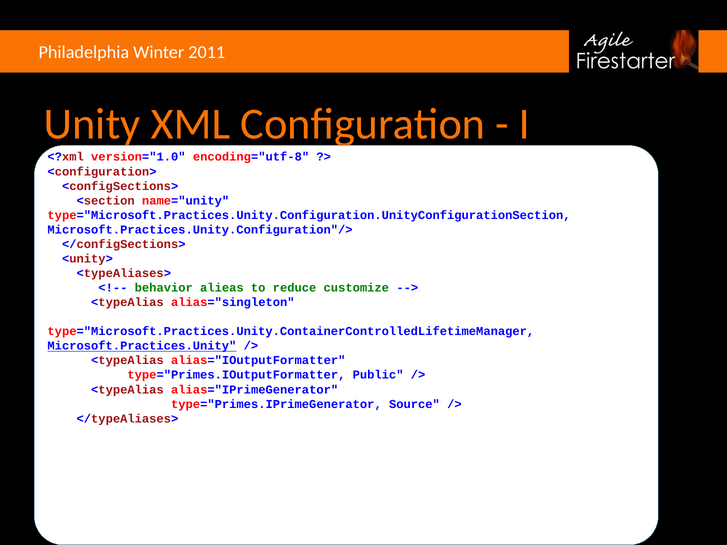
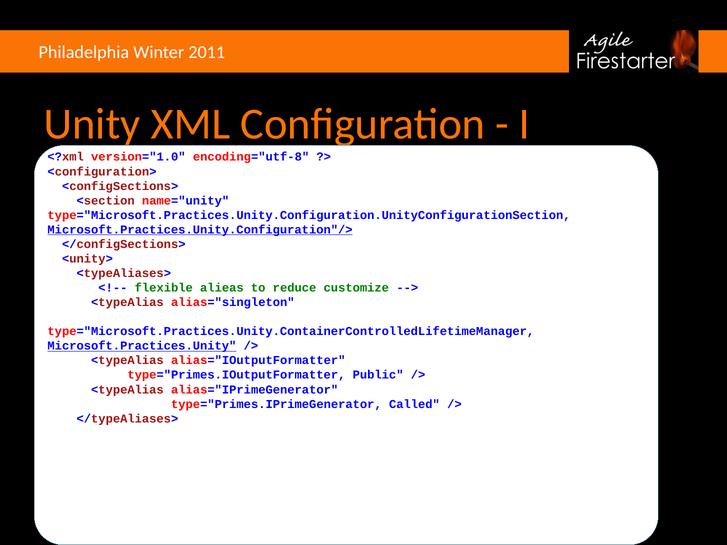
Microsoft.Practices.Unity.Configuration"/> underline: none -> present
behavior: behavior -> flexible
Source: Source -> Called
